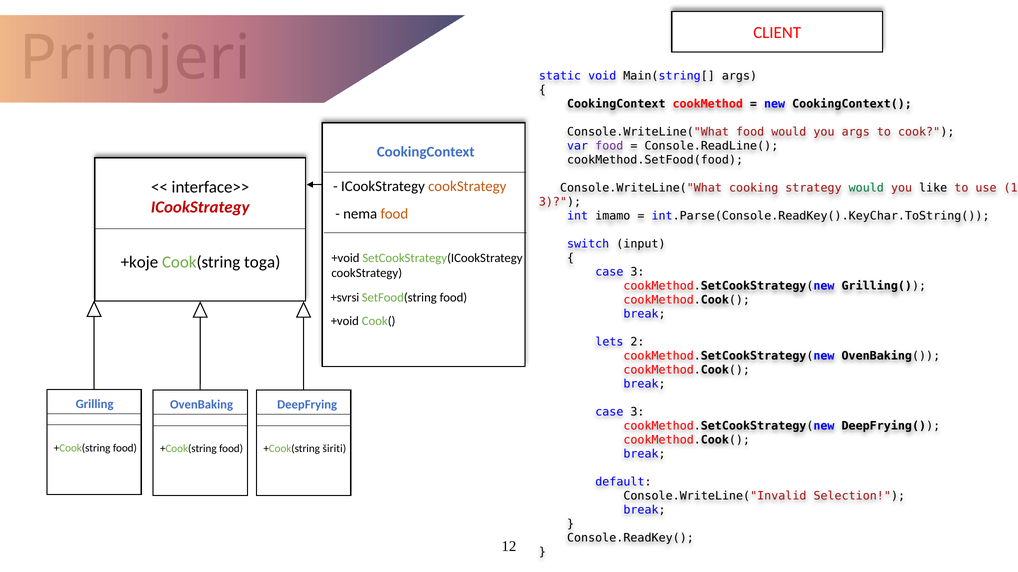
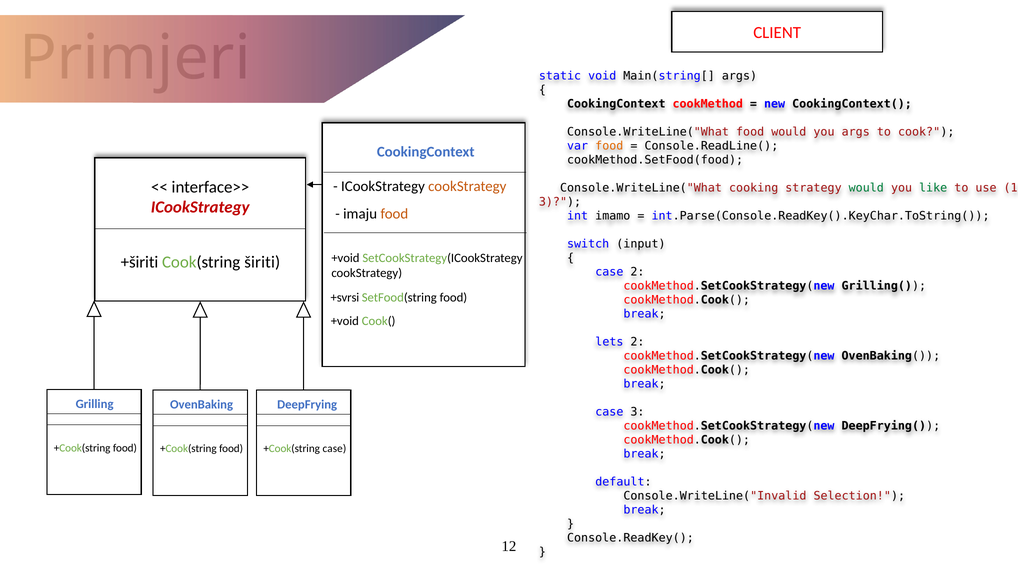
food at (609, 146) colour: purple -> orange
like colour: black -> green
nema: nema -> imaju
+koje: +koje -> +širiti
toga: toga -> širiti
3 at (637, 272): 3 -> 2
+Cook(string širiti: širiti -> case
